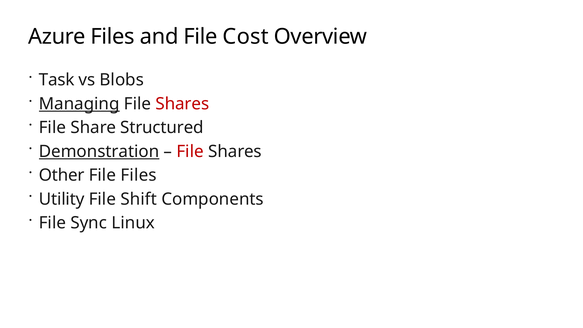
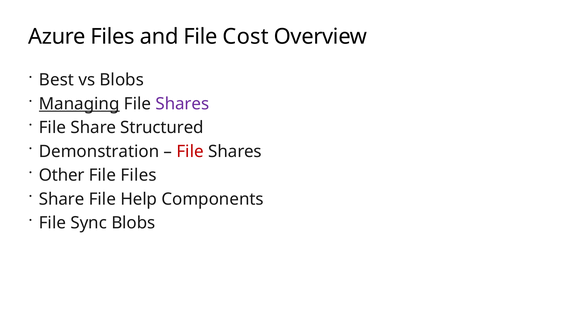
Task: Task -> Best
Shares at (182, 104) colour: red -> purple
Demonstration underline: present -> none
Utility at (62, 199): Utility -> Share
Shift: Shift -> Help
Sync Linux: Linux -> Blobs
